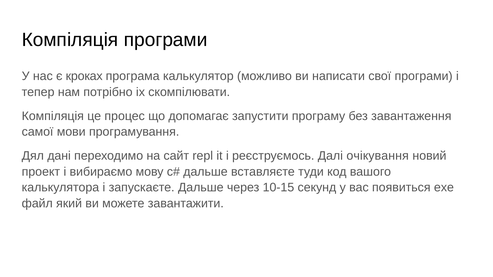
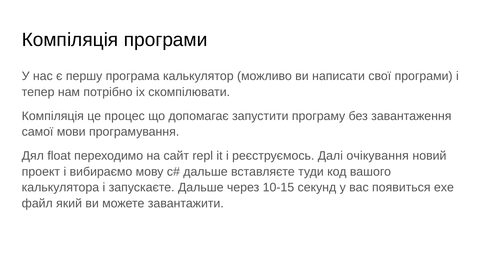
кроках: кроках -> першу
дані: дані -> float
